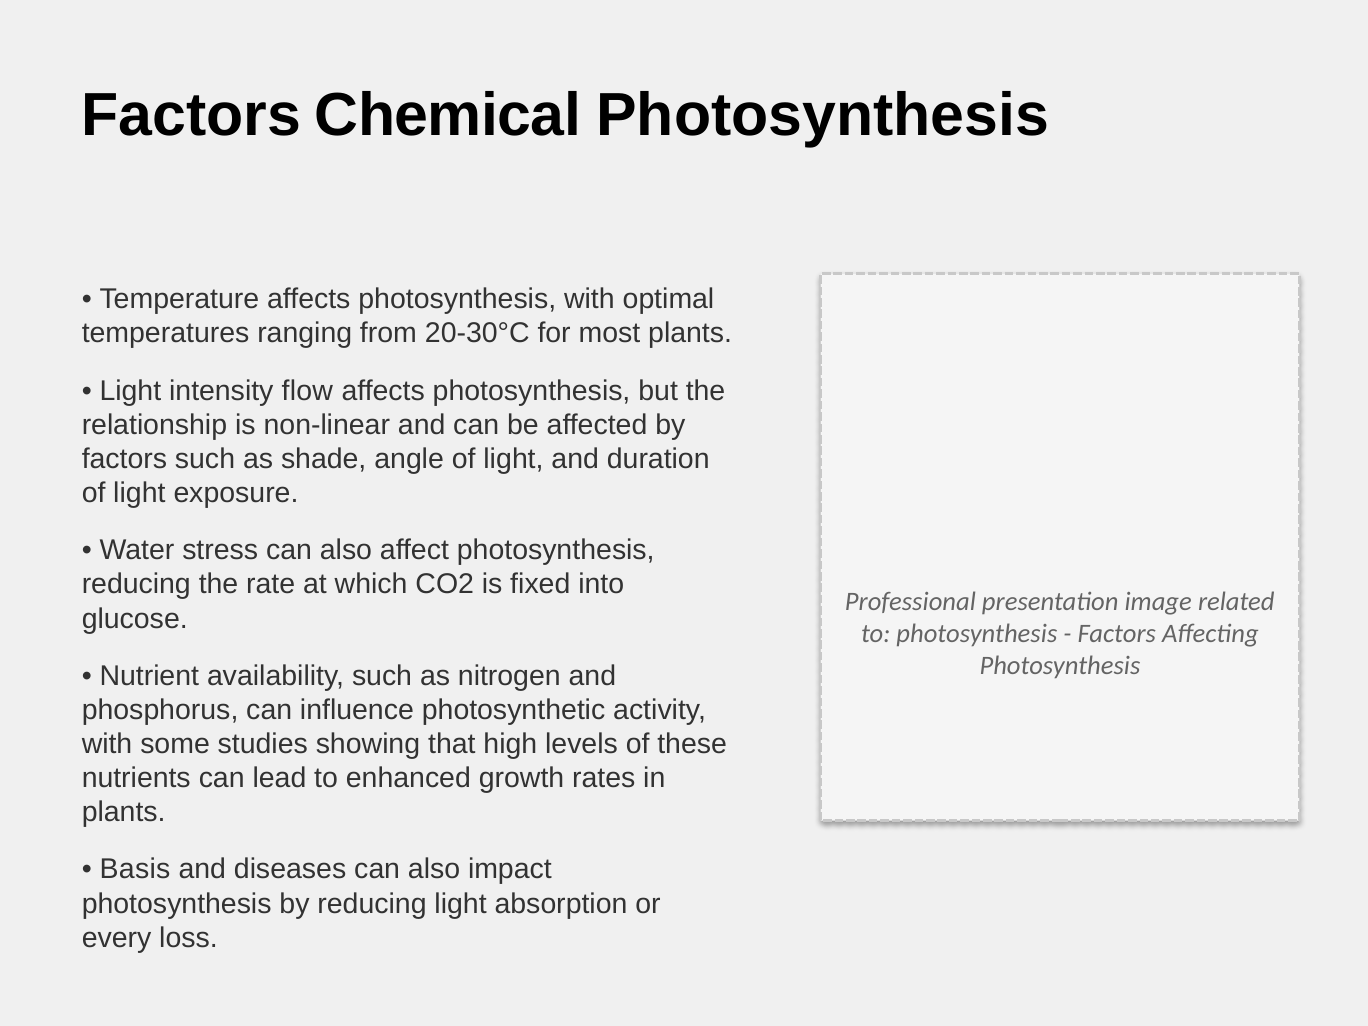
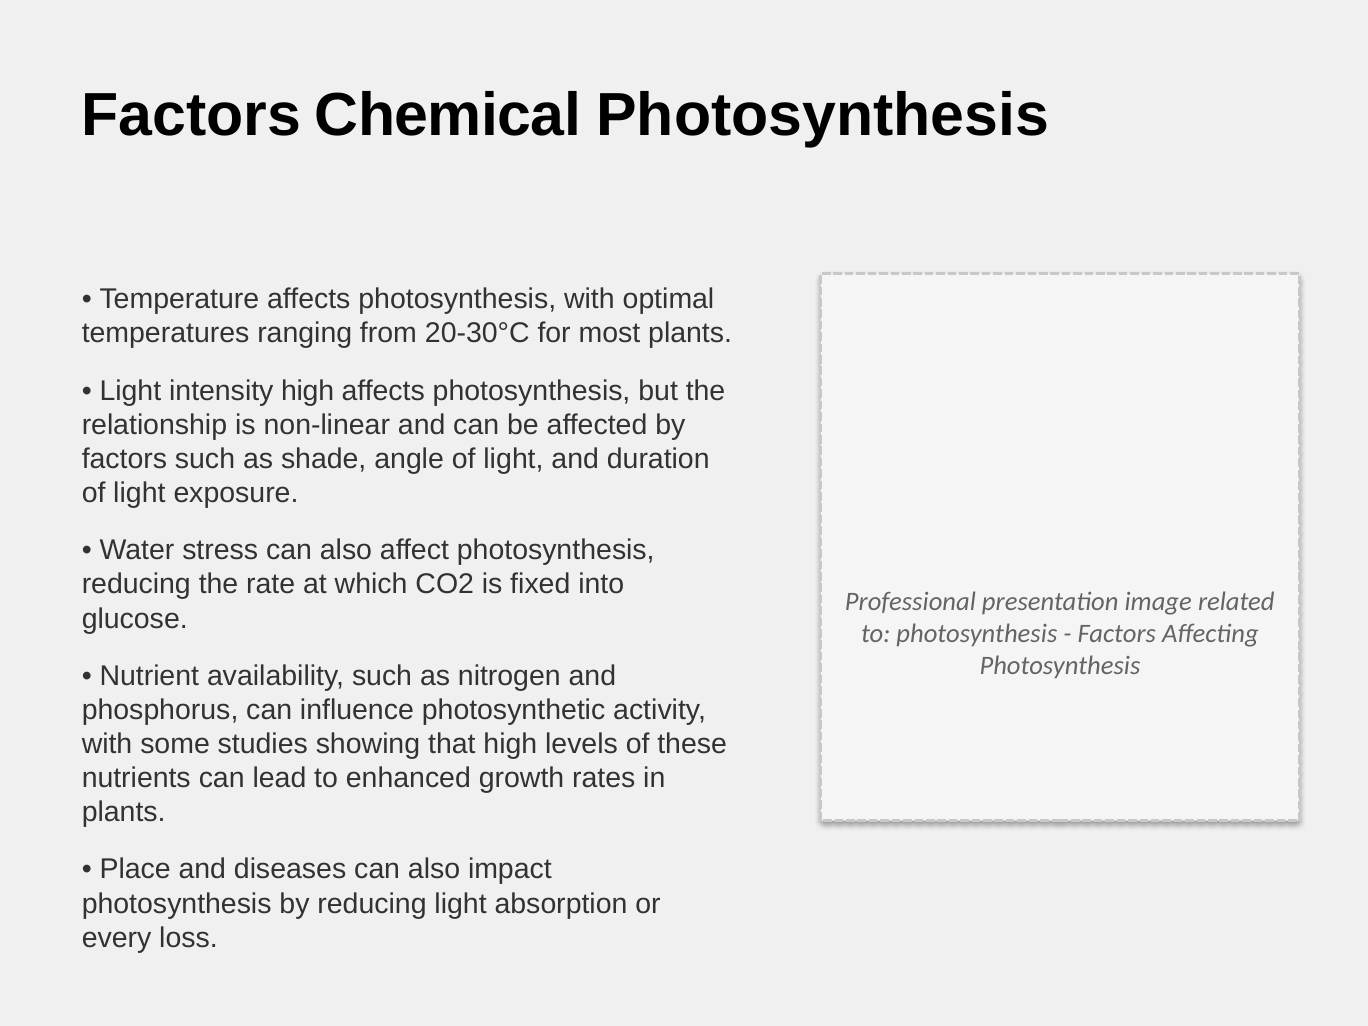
intensity flow: flow -> high
Basis: Basis -> Place
